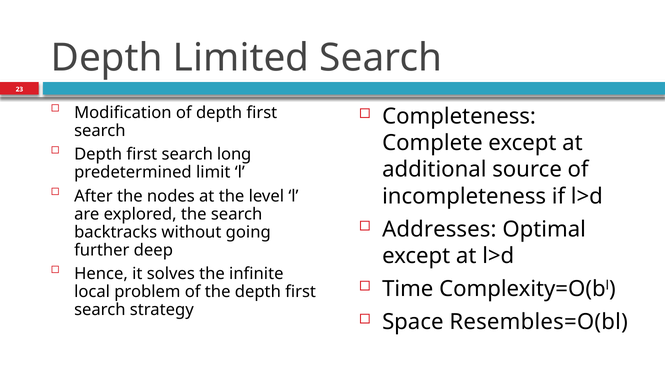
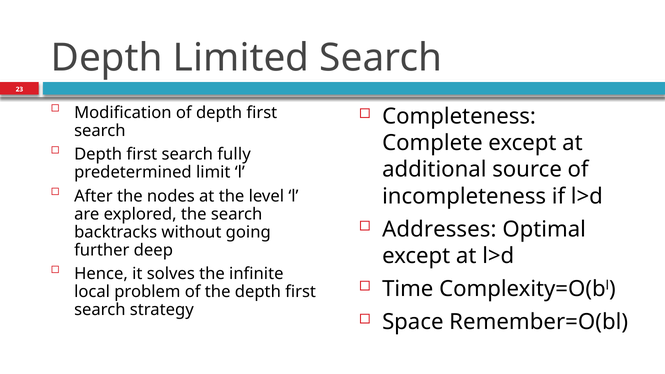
long: long -> fully
Resembles=O(bl: Resembles=O(bl -> Remember=O(bl
